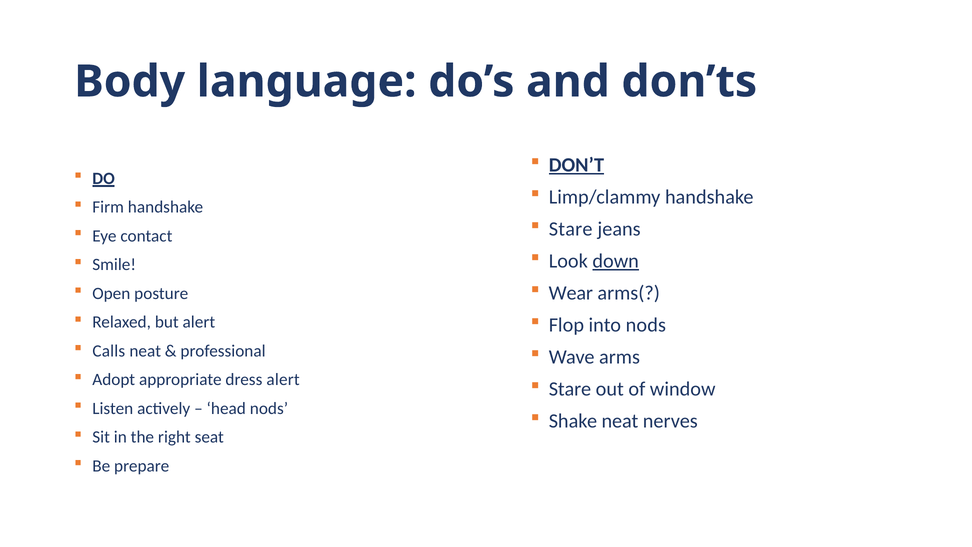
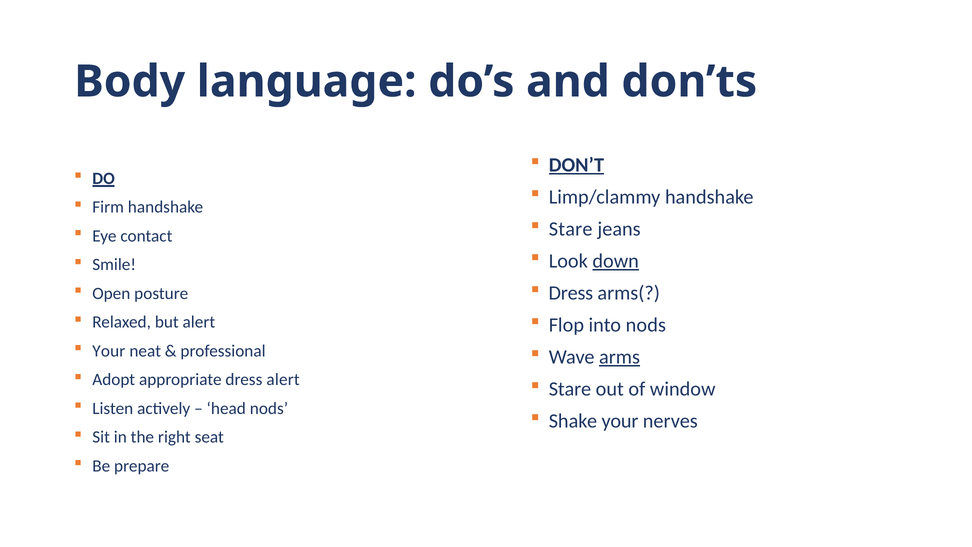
Wear at (571, 293): Wear -> Dress
Calls at (109, 351): Calls -> Your
arms underline: none -> present
Shake neat: neat -> your
